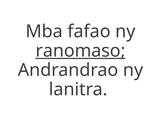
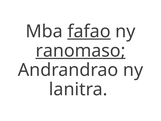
fafao underline: none -> present
